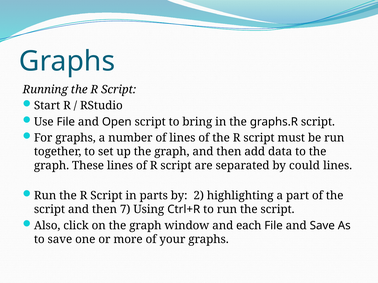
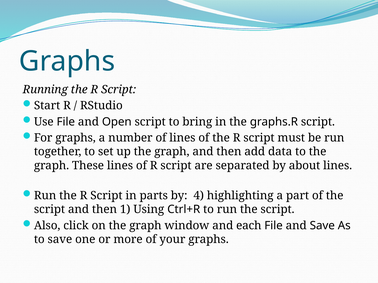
could: could -> about
2: 2 -> 4
7: 7 -> 1
